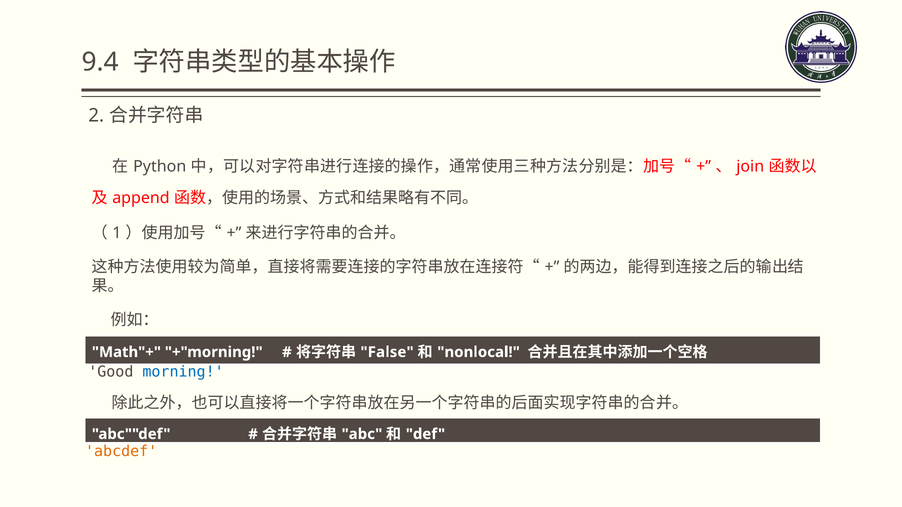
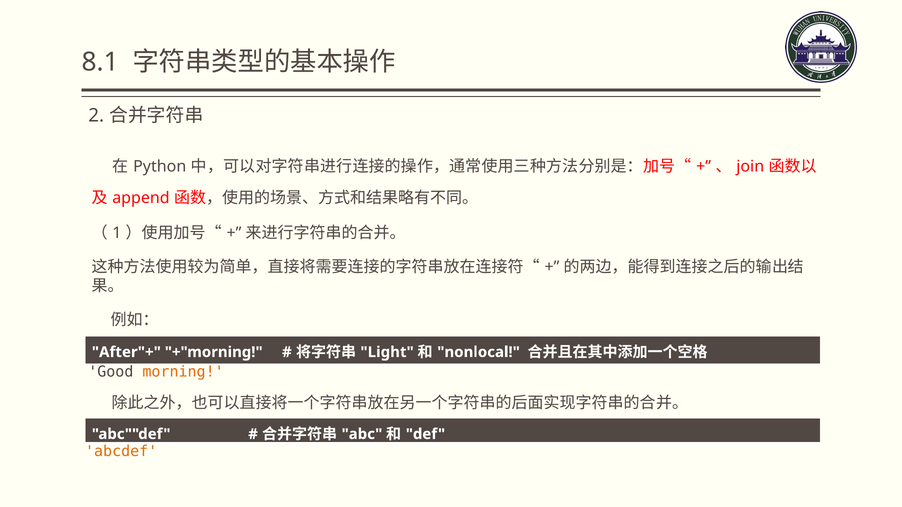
9.4: 9.4 -> 8.1
Math"+: Math"+ -> After"+
False: False -> Light
morning colour: blue -> orange
